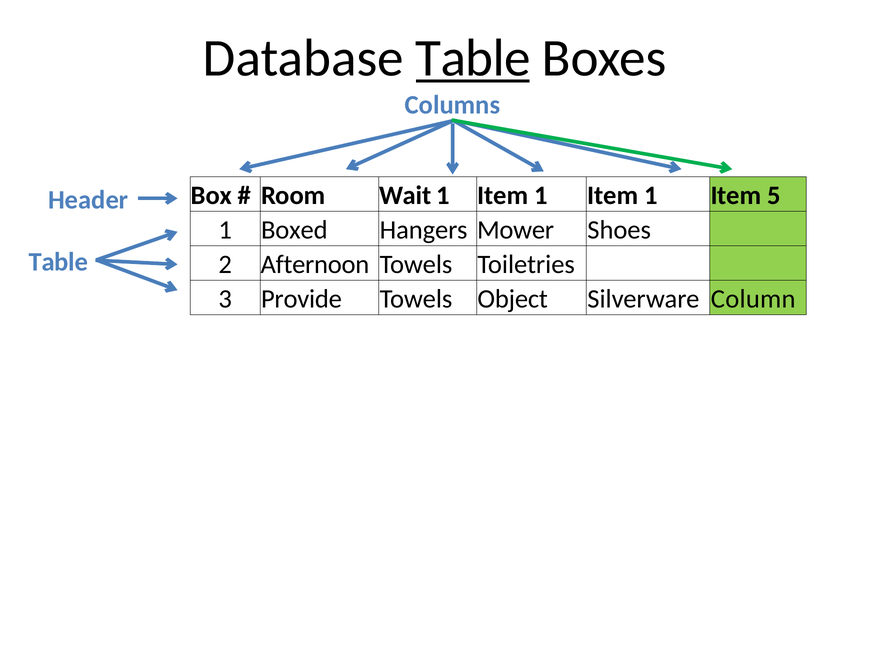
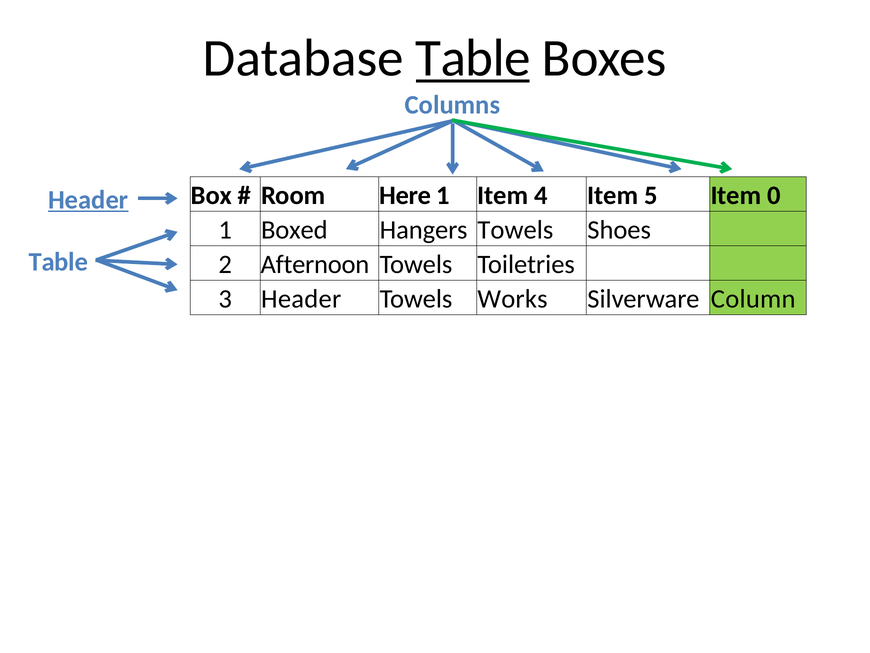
Header at (88, 200) underline: none -> present
Wait: Wait -> Here
1 at (541, 195): 1 -> 4
1 at (651, 195): 1 -> 5
5: 5 -> 0
Hangers Mower: Mower -> Towels
3 Provide: Provide -> Header
Object: Object -> Works
